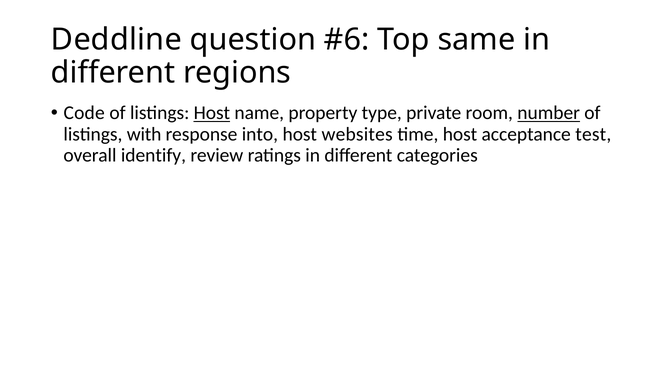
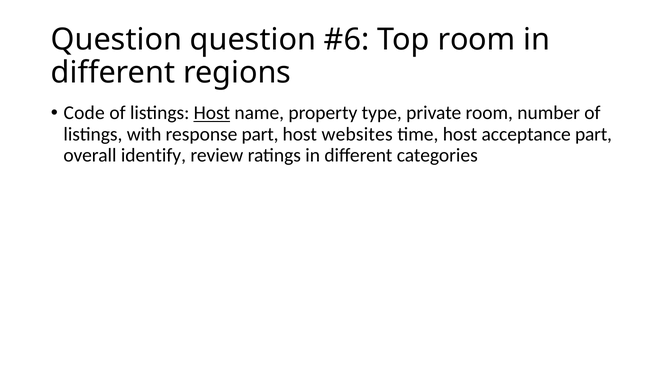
Deddline at (116, 40): Deddline -> Question
Top same: same -> room
number underline: present -> none
response into: into -> part
acceptance test: test -> part
